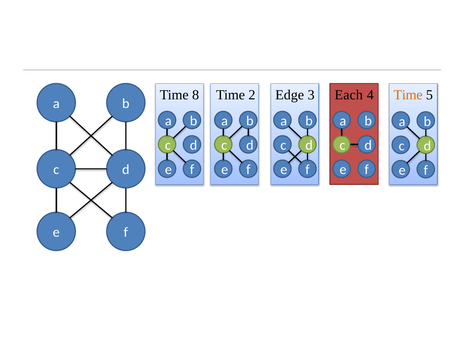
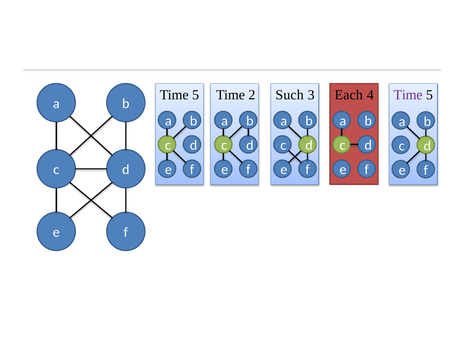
8 at (196, 95): 8 -> 5
Edge: Edge -> Such
Time at (408, 95) colour: orange -> purple
